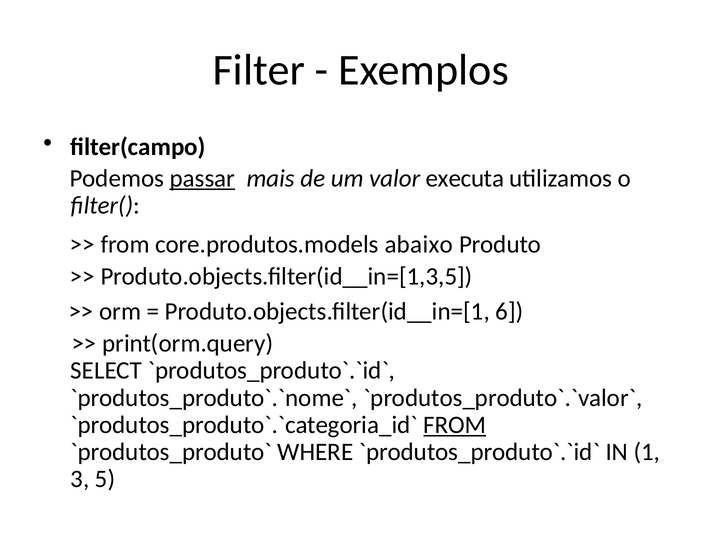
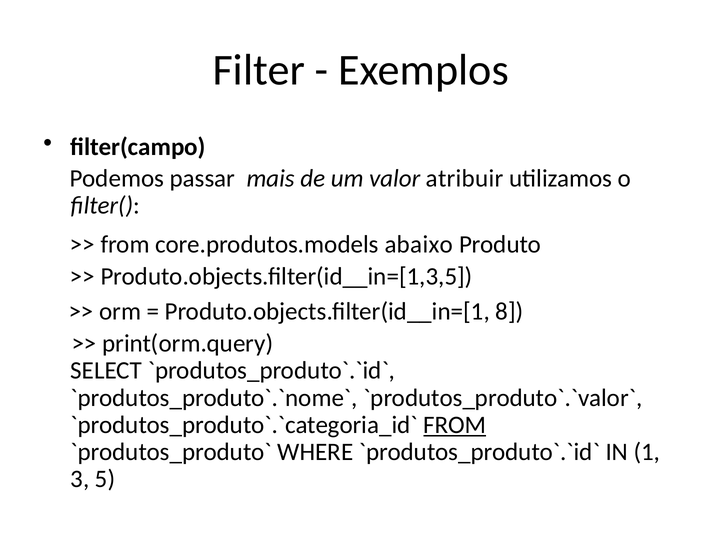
passar underline: present -> none
executa: executa -> atribuir
6: 6 -> 8
